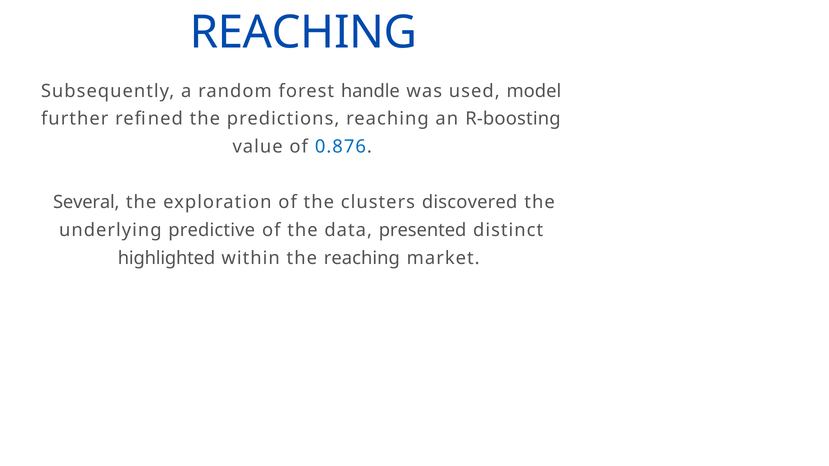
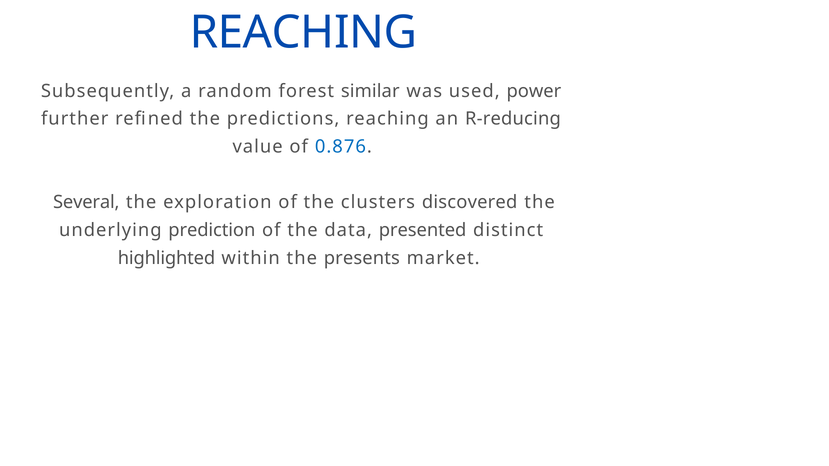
handle: handle -> similar
model: model -> power
R-boosting: R-boosting -> R-reducing
predictive: predictive -> prediction
the reaching: reaching -> presents
